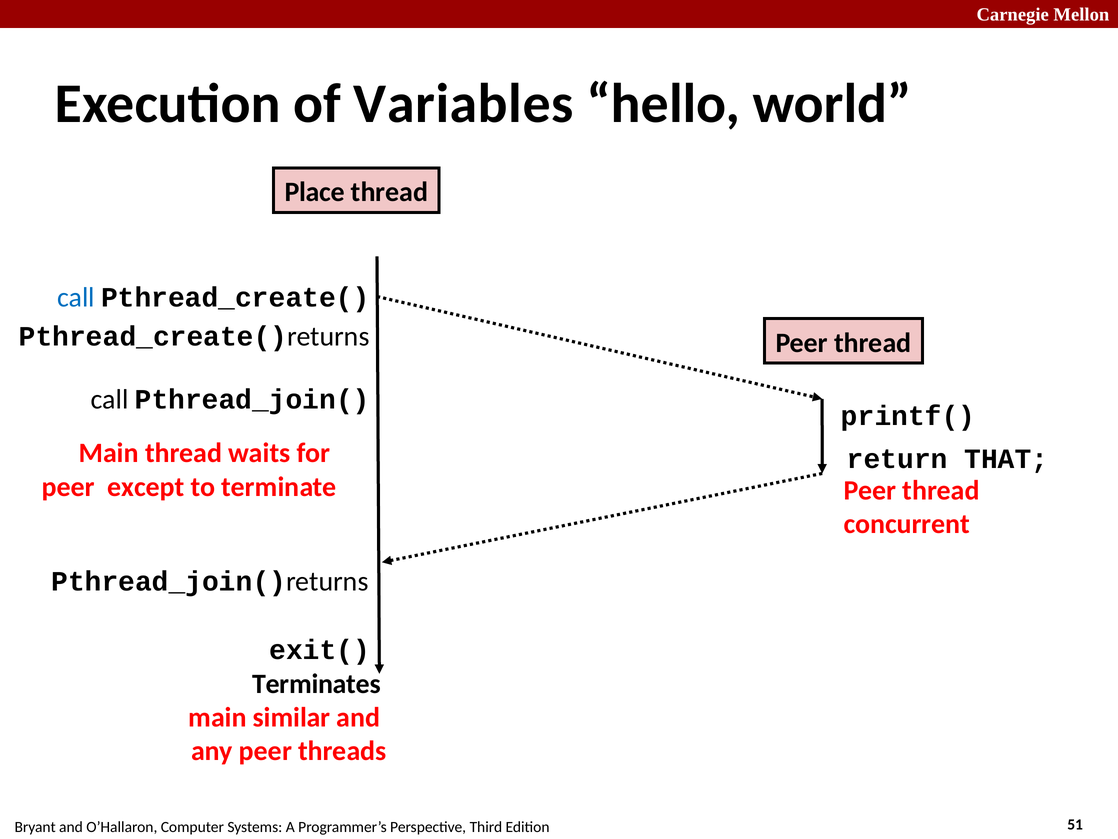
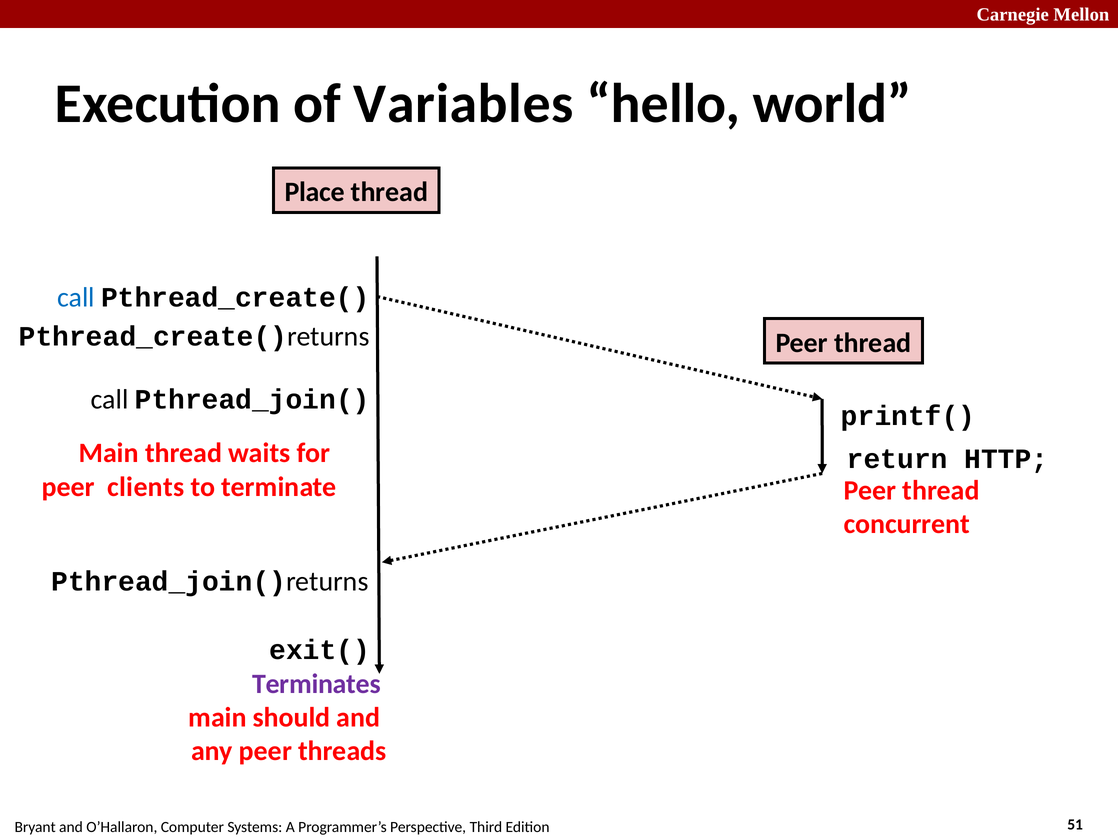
THAT: THAT -> HTTP
except: except -> clients
Terminates colour: black -> purple
similar: similar -> should
